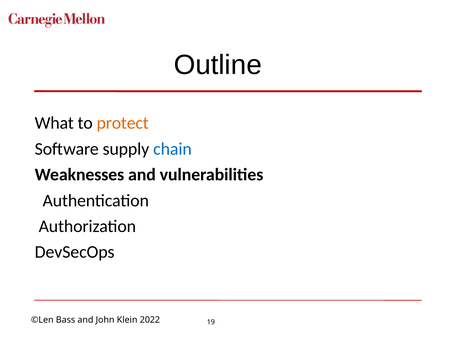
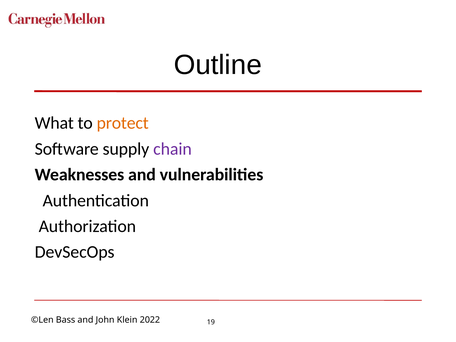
chain colour: blue -> purple
